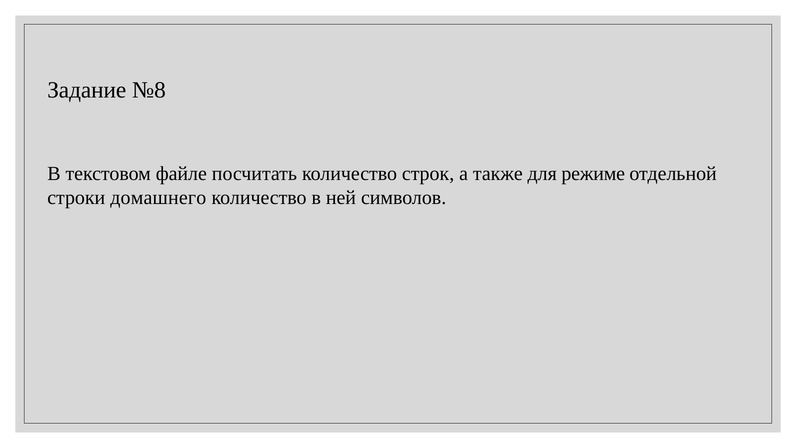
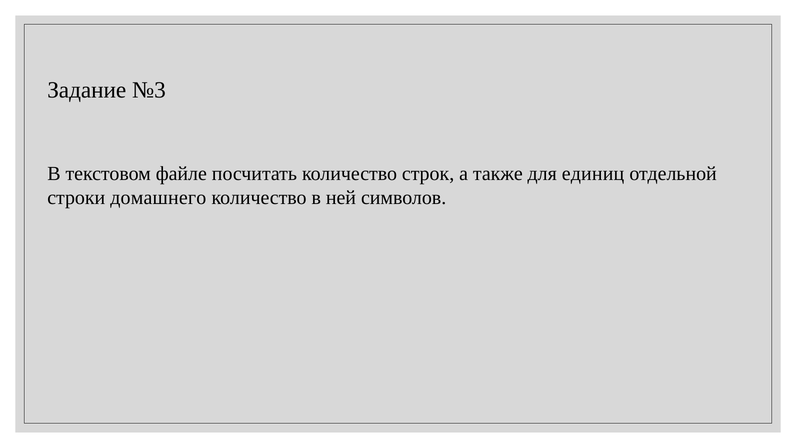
№8: №8 -> №3
режиме: режиме -> единиц
